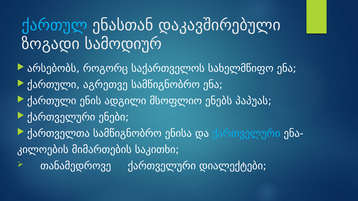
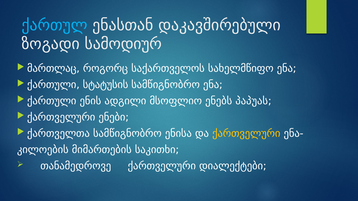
არსებობს: არსებობს -> მართლაც
აგრეთვე: აგრეთვე -> სტატუსის
ქართველური at (246, 134) colour: light blue -> yellow
